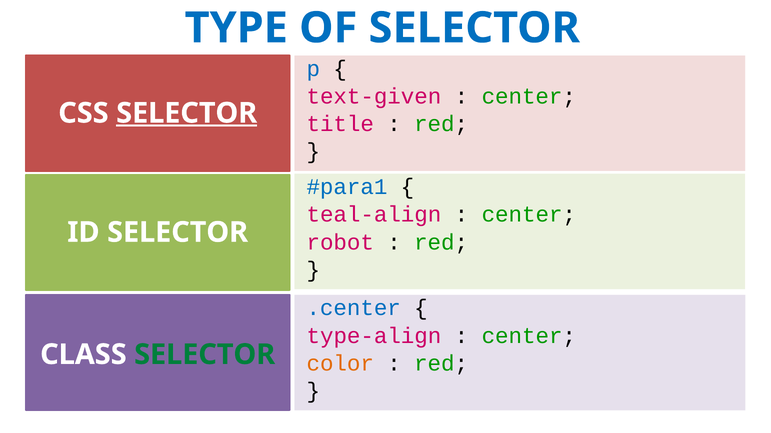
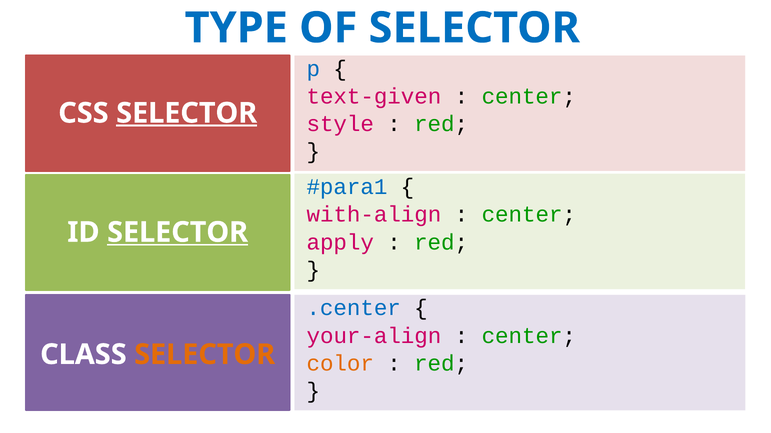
title: title -> style
teal-align: teal-align -> with-align
SELECTOR at (178, 233) underline: none -> present
robot: robot -> apply
type-align: type-align -> your-align
SELECTOR at (205, 355) colour: green -> orange
